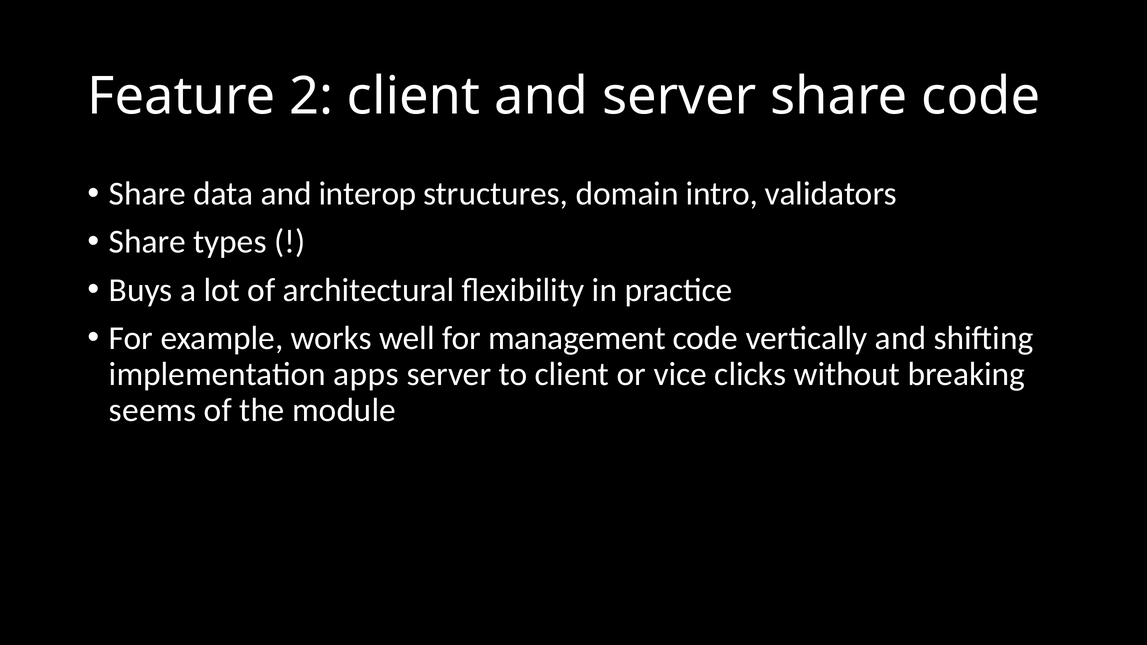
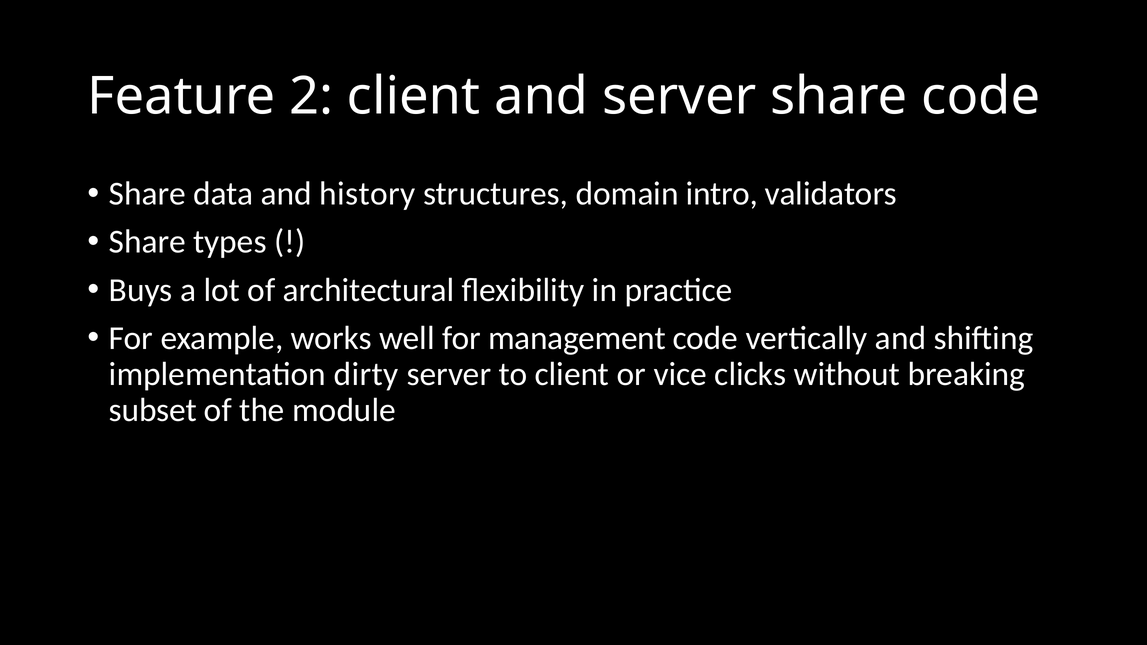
interop: interop -> history
apps: apps -> dirty
seems: seems -> subset
